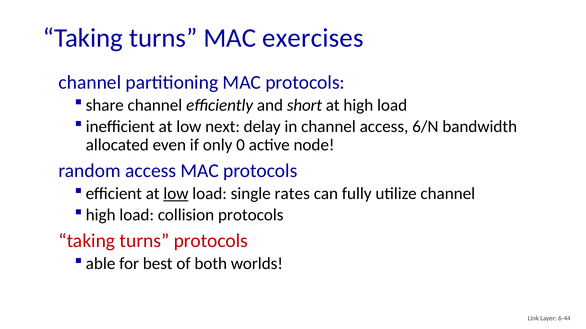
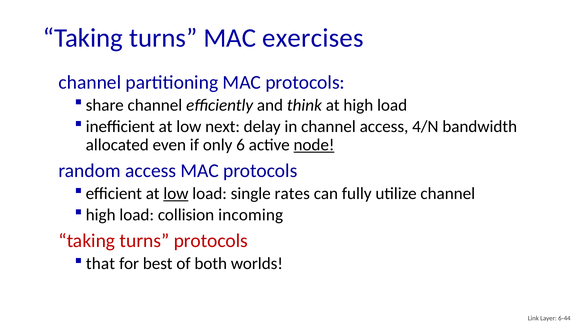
short: short -> think
6/N: 6/N -> 4/N
0: 0 -> 6
node underline: none -> present
collision protocols: protocols -> incoming
able: able -> that
